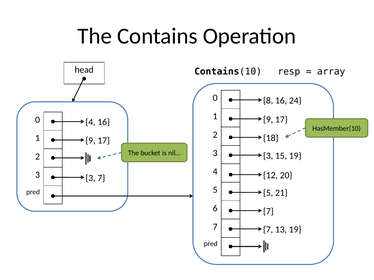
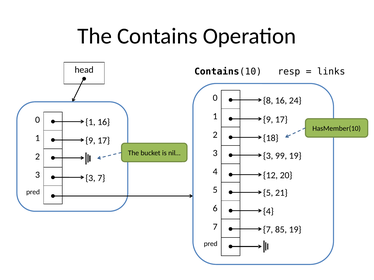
array: array -> links
4 at (90, 122): 4 -> 1
15: 15 -> 99
7 at (268, 212): 7 -> 4
13: 13 -> 85
